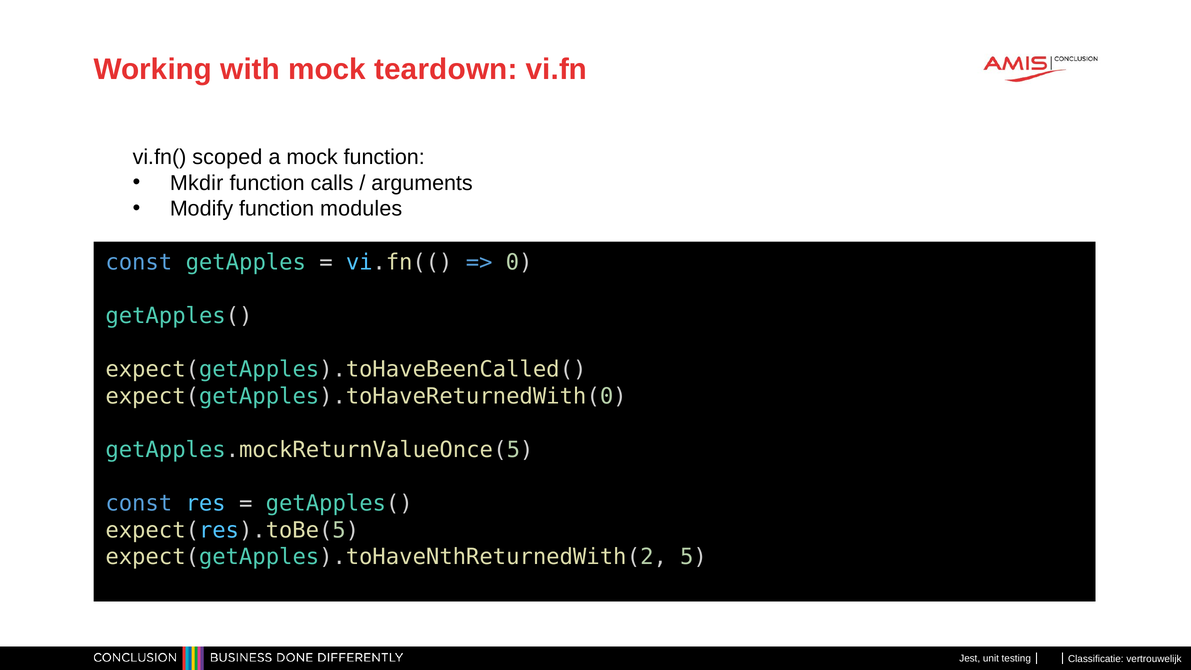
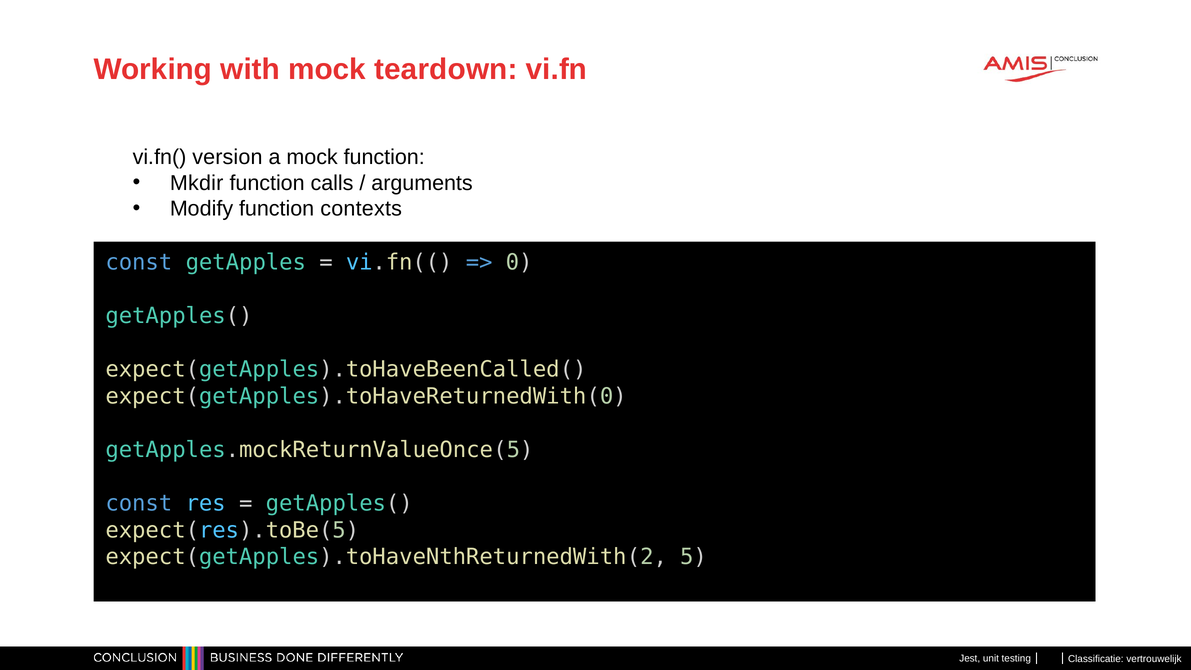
scoped: scoped -> version
modules: modules -> contexts
